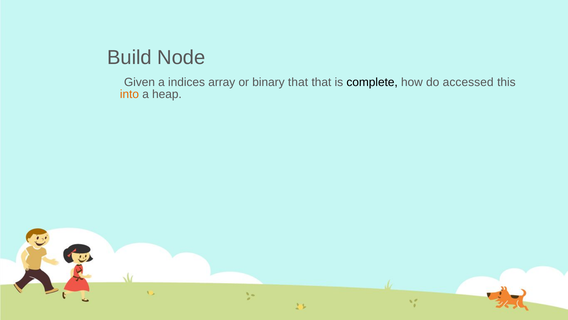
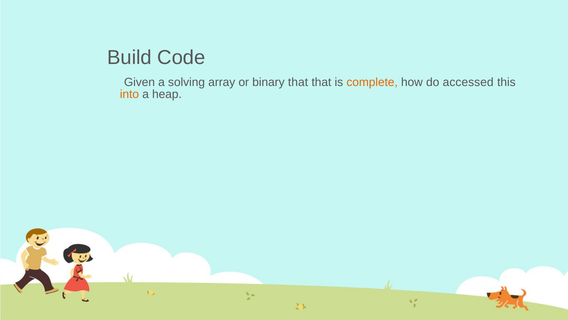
Node: Node -> Code
indices: indices -> solving
complete colour: black -> orange
